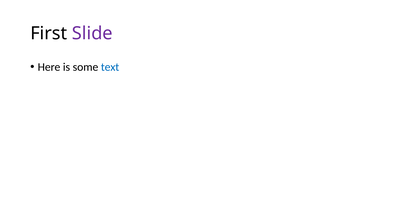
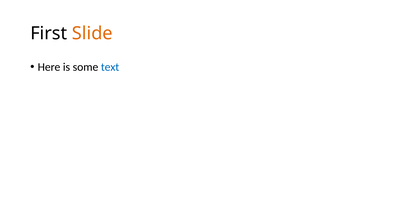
Slide colour: purple -> orange
